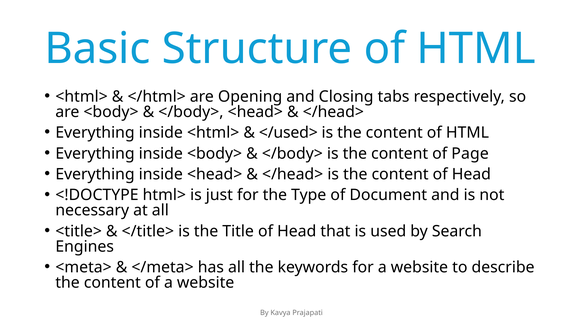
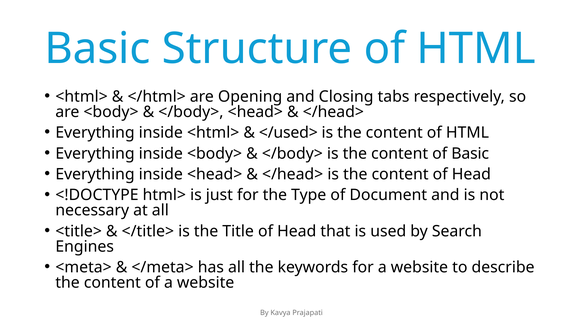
of Page: Page -> Basic
